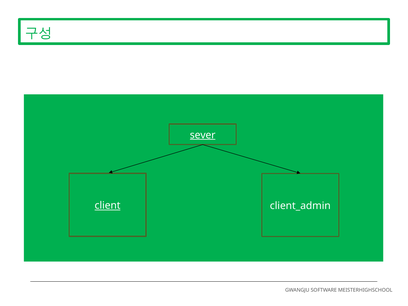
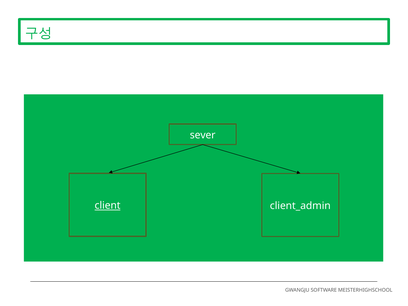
sever underline: present -> none
